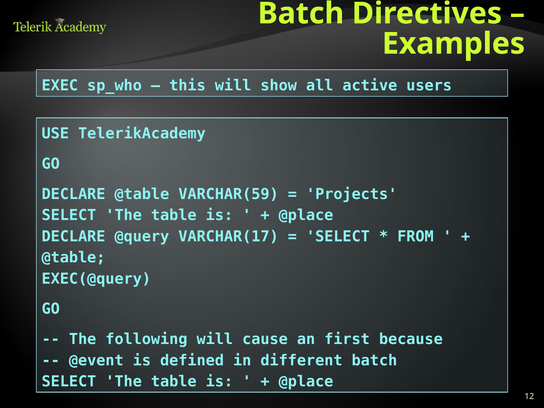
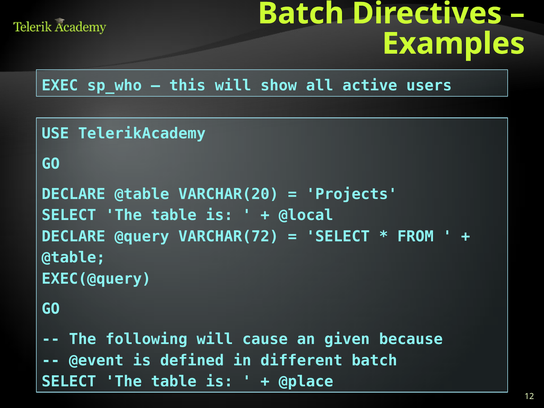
VARCHAR(59: VARCHAR(59 -> VARCHAR(20
@place at (306, 215): @place -> @local
VARCHAR(17: VARCHAR(17 -> VARCHAR(72
first: first -> given
